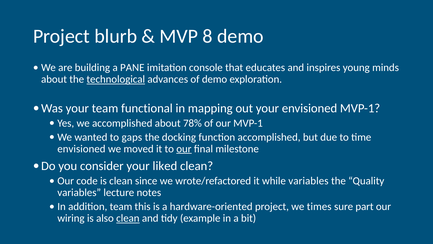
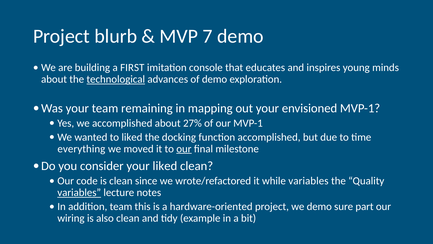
8: 8 -> 7
PANE: PANE -> FIRST
functional: functional -> remaining
78%: 78% -> 27%
to gaps: gaps -> liked
envisioned at (81, 149): envisioned -> everything
variables at (79, 192) underline: none -> present
we times: times -> demo
clean at (128, 218) underline: present -> none
